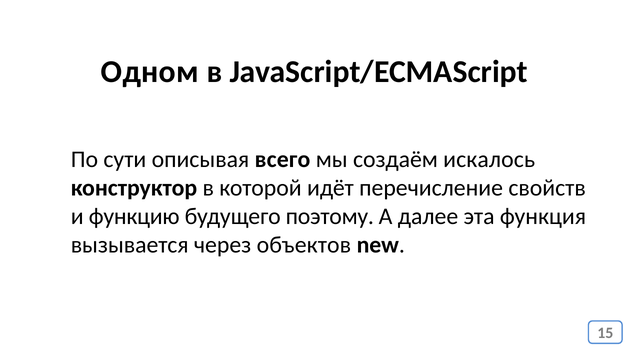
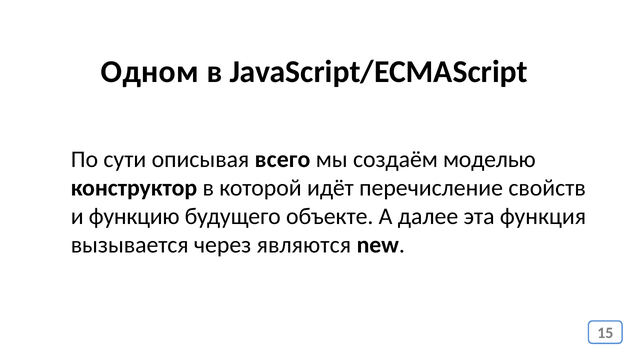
искалось: искалось -> моделью
поэтому: поэтому -> объекте
объектов: объектов -> являются
